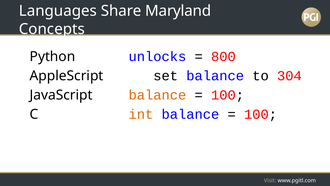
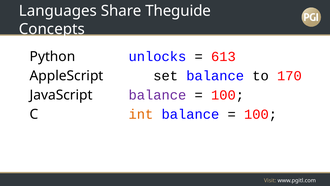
Maryland: Maryland -> Theguide
800: 800 -> 613
304: 304 -> 170
balance at (158, 95) colour: orange -> purple
